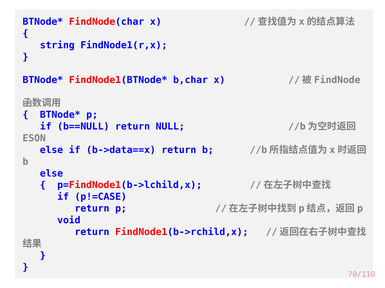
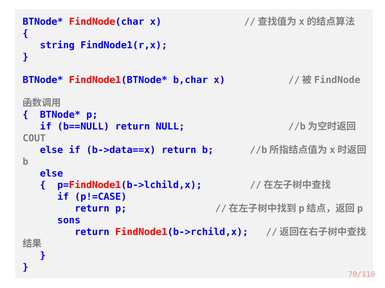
ESON: ESON -> COUT
void: void -> sons
